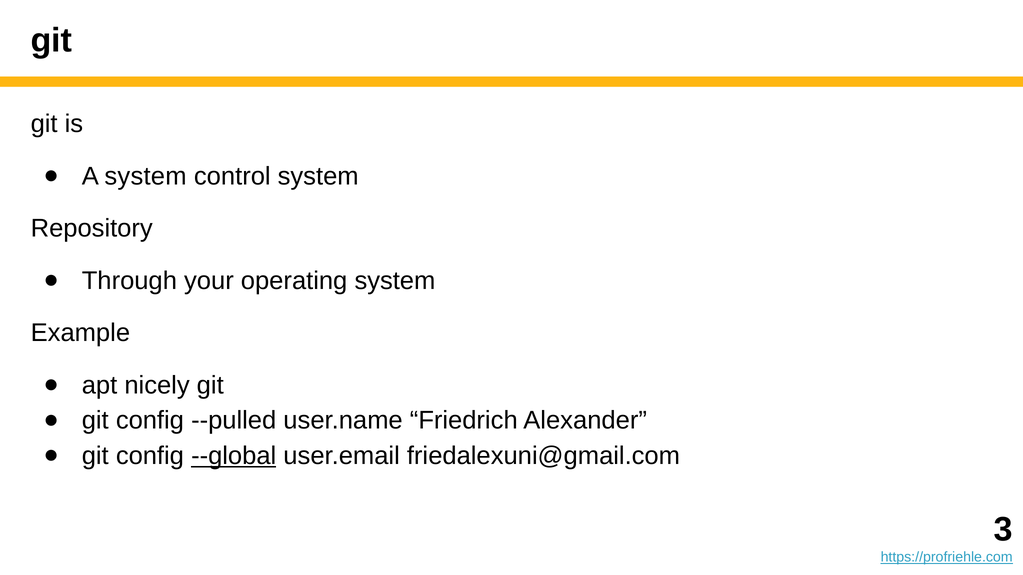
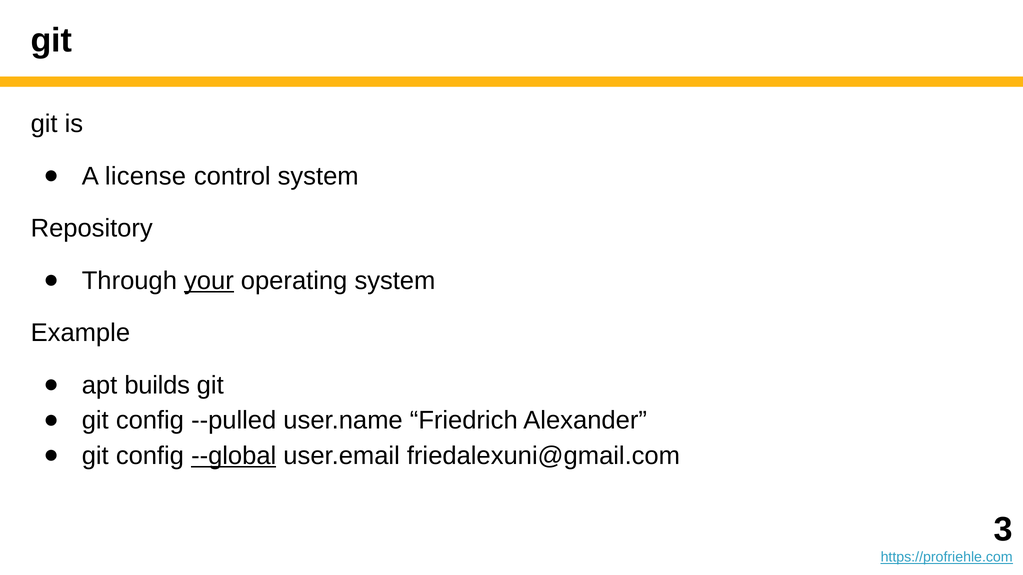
A system: system -> license
your underline: none -> present
nicely: nicely -> builds
